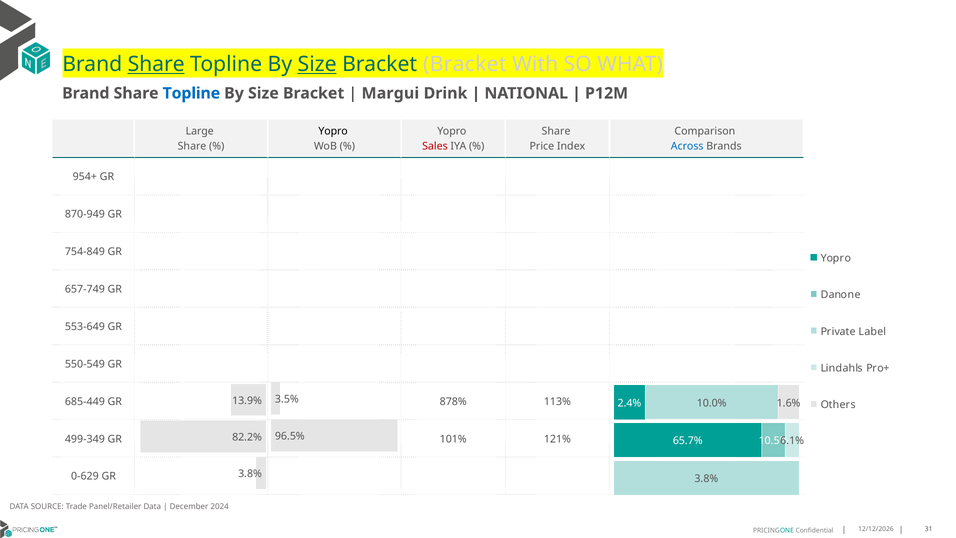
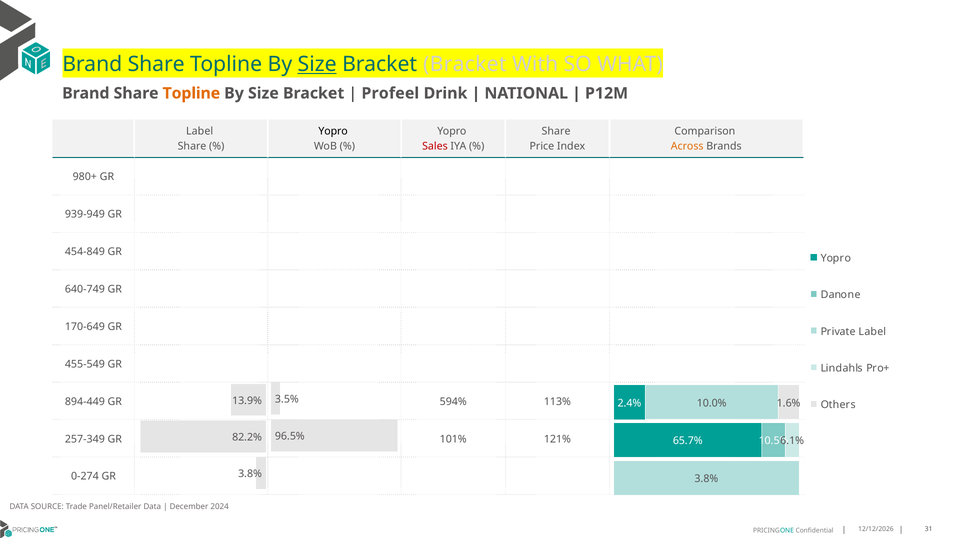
Share at (156, 64) underline: present -> none
Topline at (191, 93) colour: blue -> orange
Margui: Margui -> Profeel
Large at (200, 131): Large -> Label
Across colour: blue -> orange
954+: 954+ -> 980+
870-949: 870-949 -> 939-949
754-849: 754-849 -> 454-849
657-749: 657-749 -> 640-749
553-649: 553-649 -> 170-649
550-549: 550-549 -> 455-549
685-449: 685-449 -> 894-449
878%: 878% -> 594%
499-349: 499-349 -> 257-349
0-629: 0-629 -> 0-274
